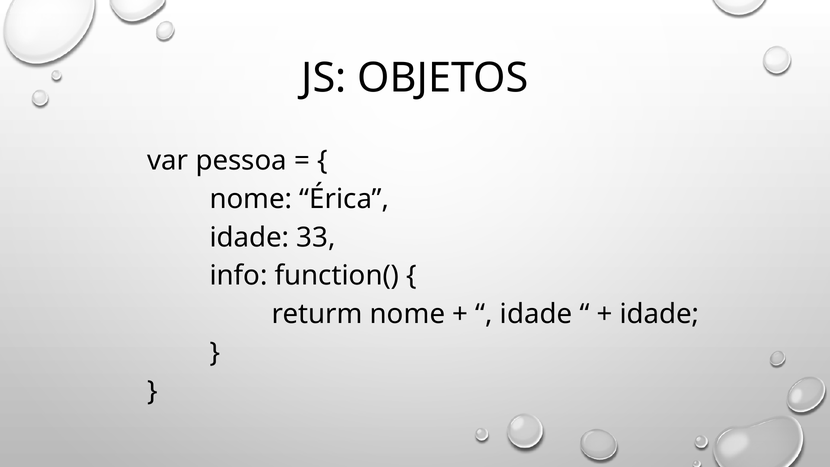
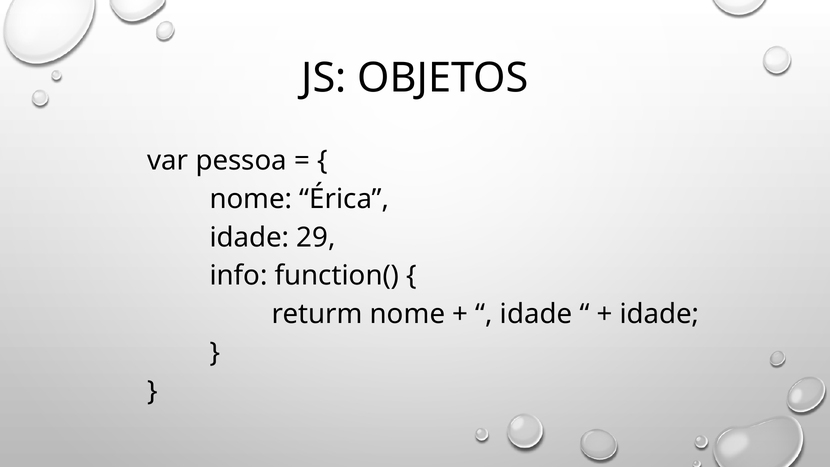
33: 33 -> 29
